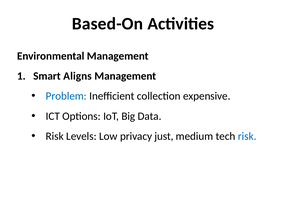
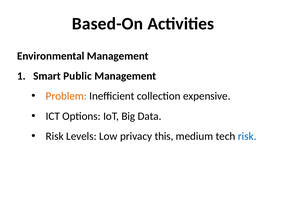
Aligns: Aligns -> Public
Problem colour: blue -> orange
just: just -> this
